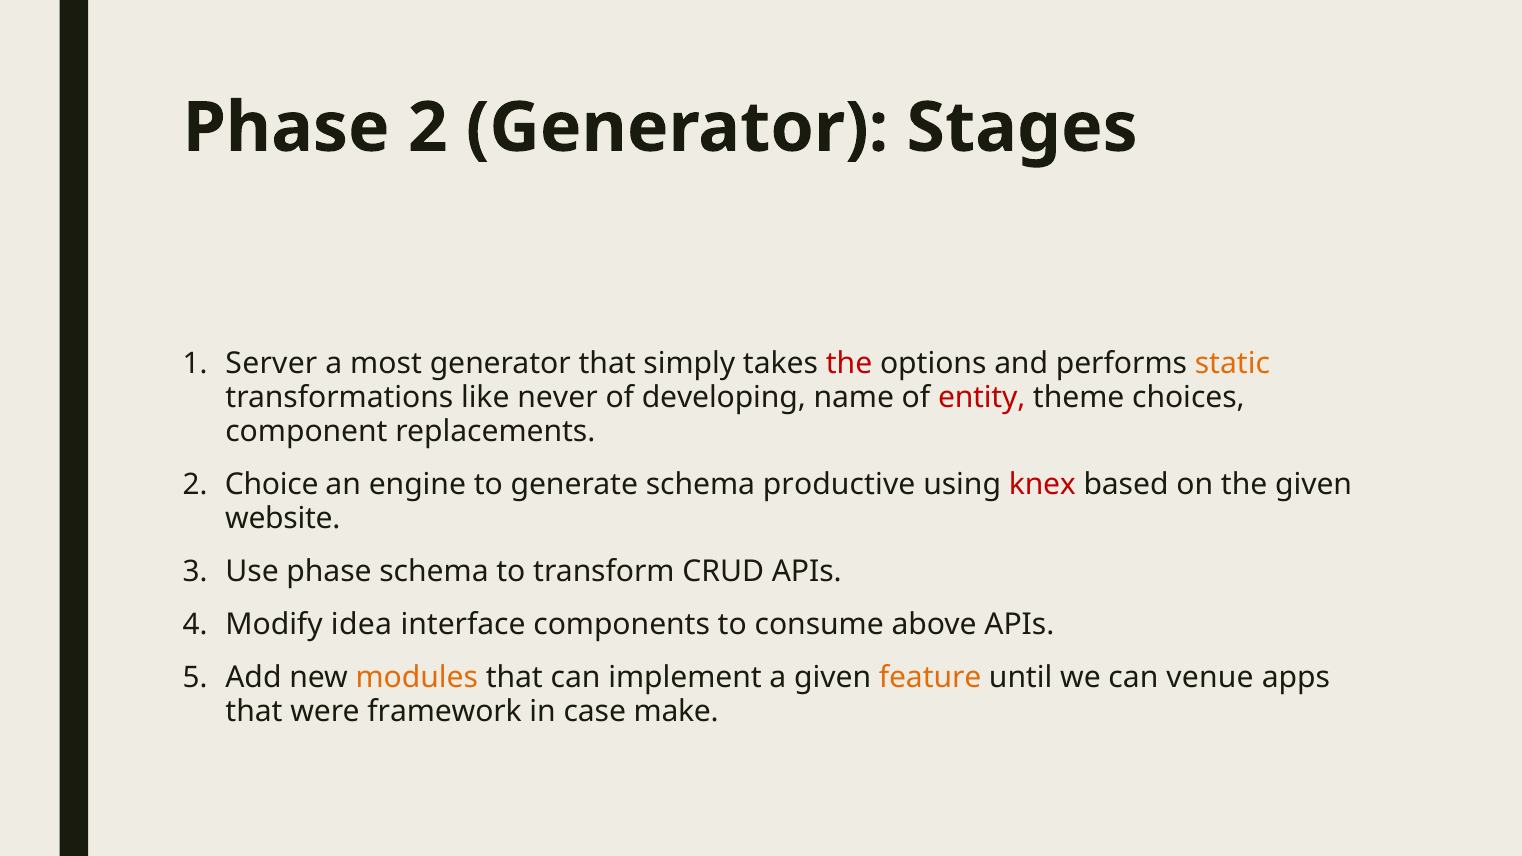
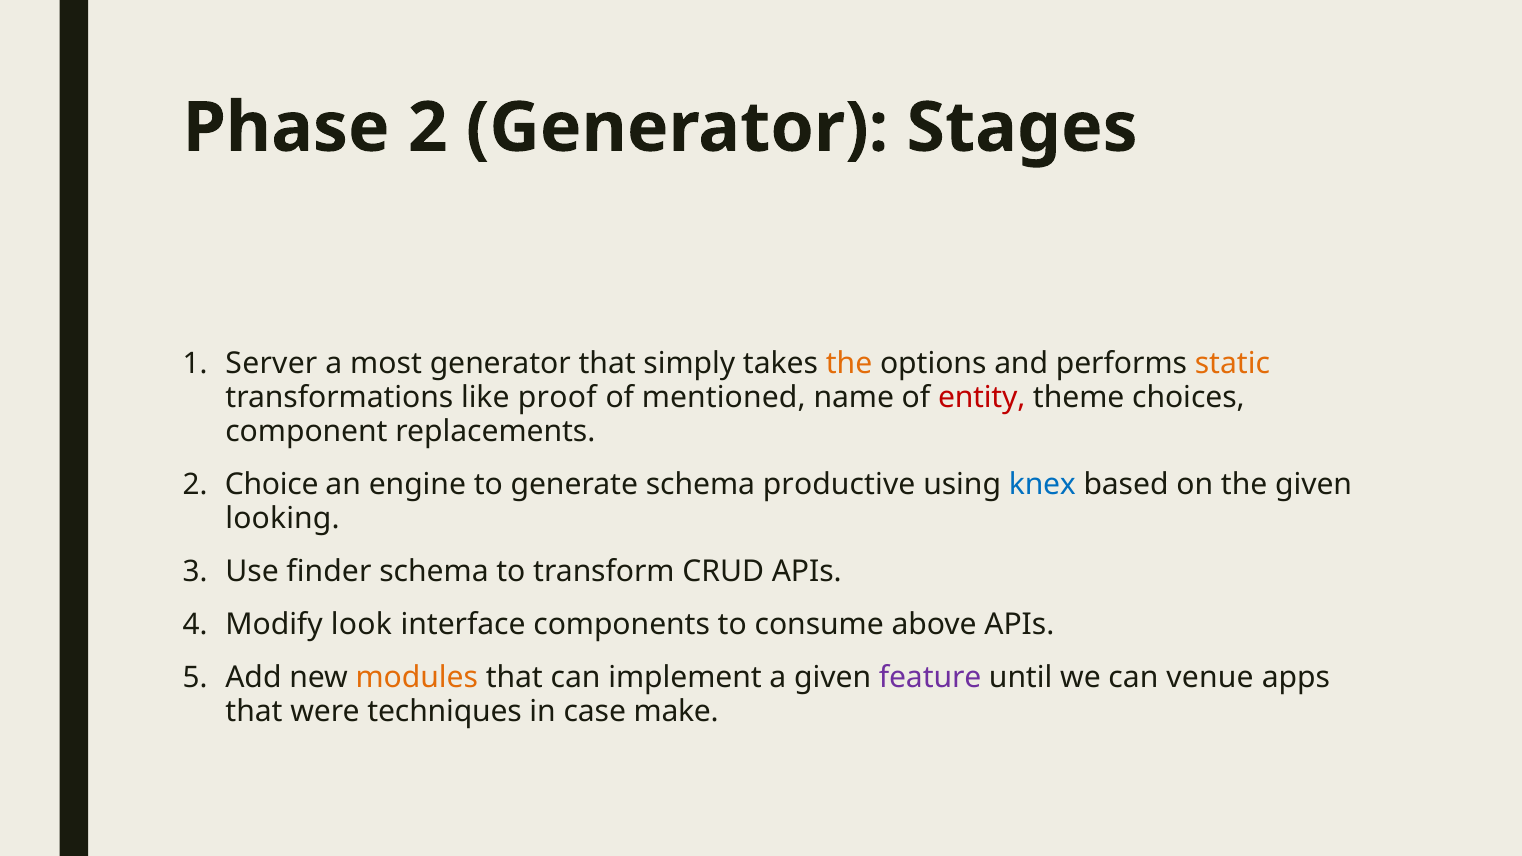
the at (849, 364) colour: red -> orange
never: never -> proof
developing: developing -> mentioned
knex colour: red -> blue
website: website -> looking
Use phase: phase -> finder
idea: idea -> look
feature colour: orange -> purple
framework: framework -> techniques
